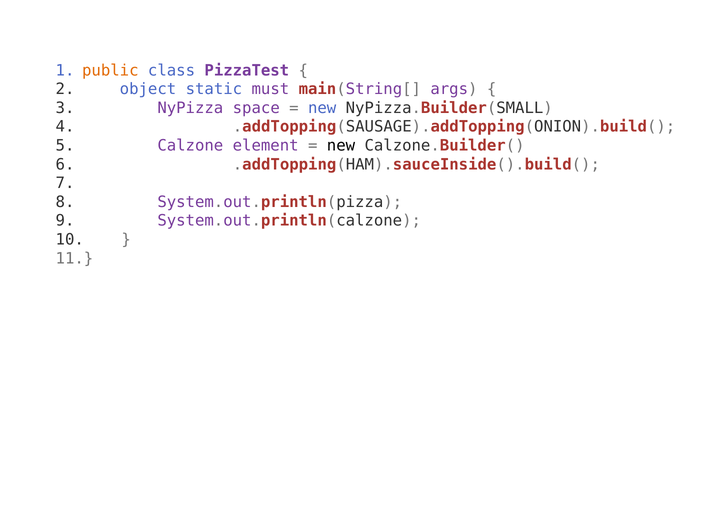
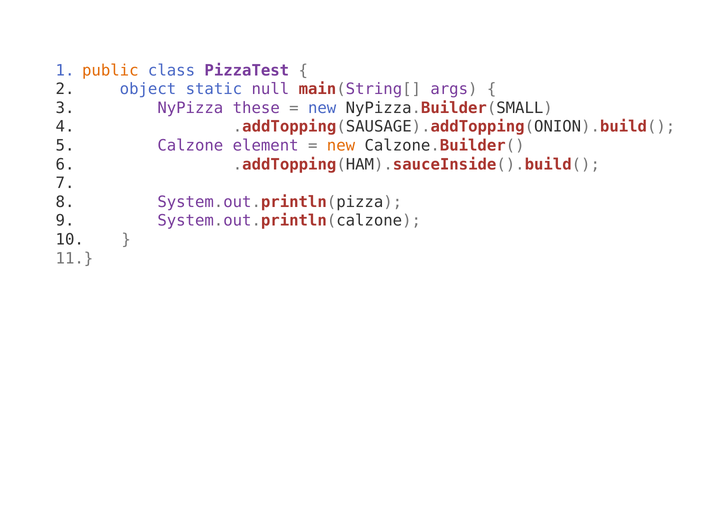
must: must -> null
space: space -> these
new at (341, 146) colour: black -> orange
